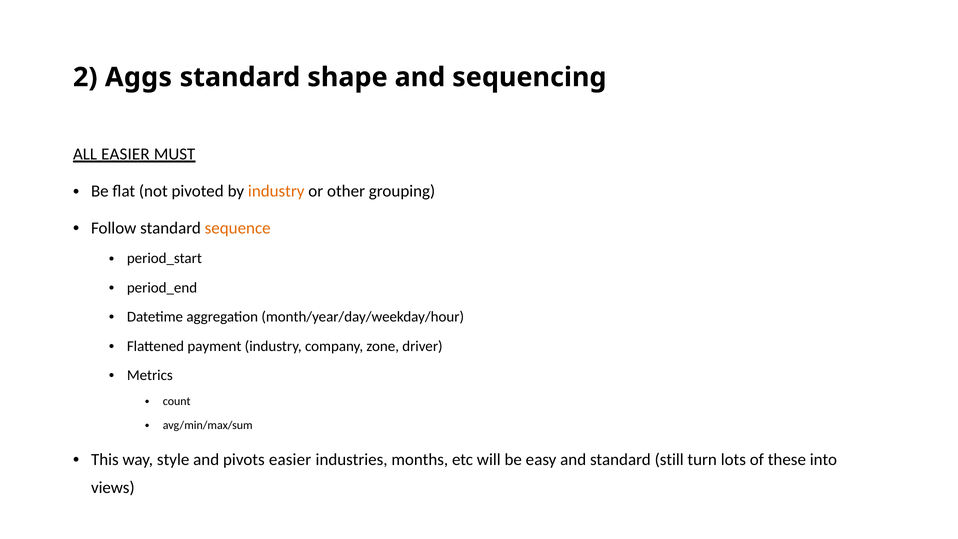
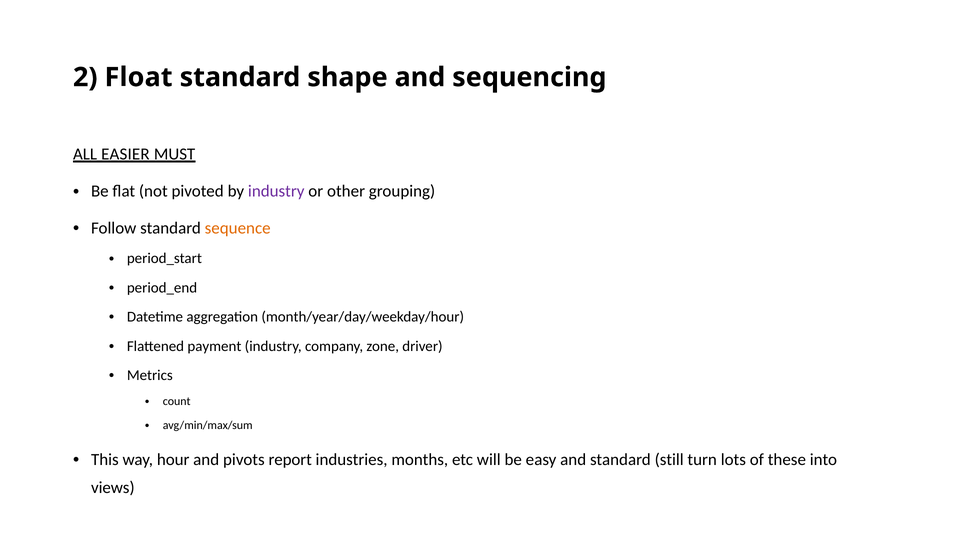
Aggs: Aggs -> Float
industry at (276, 191) colour: orange -> purple
style: style -> hour
pivots easier: easier -> report
